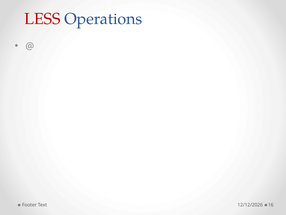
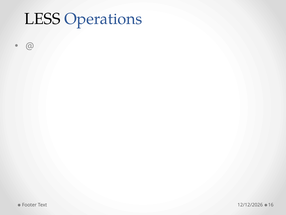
LESS colour: red -> black
